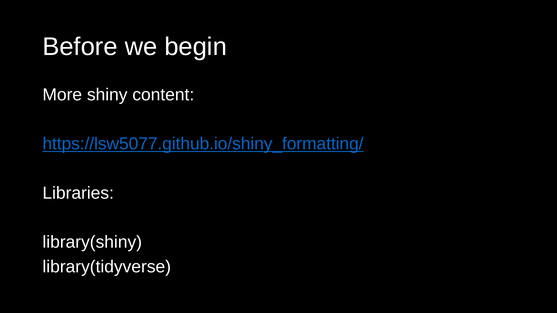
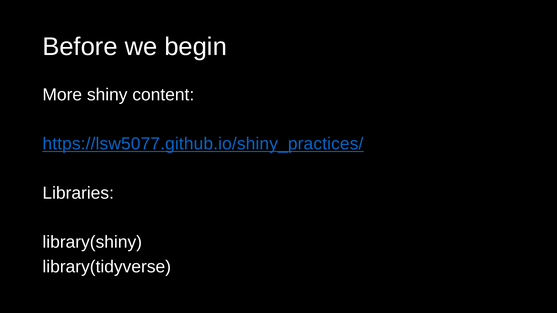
https://lsw5077.github.io/shiny_formatting/: https://lsw5077.github.io/shiny_formatting/ -> https://lsw5077.github.io/shiny_practices/
